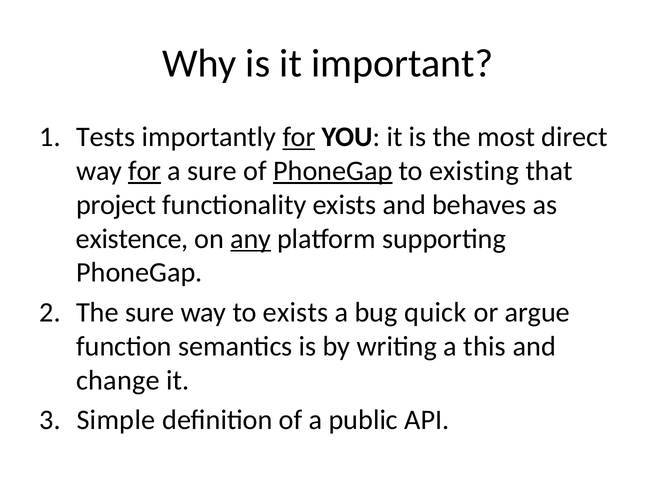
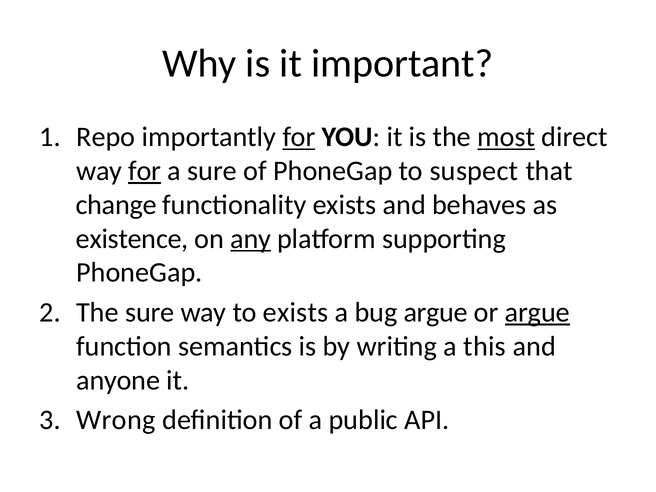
Tests: Tests -> Repo
most underline: none -> present
PhoneGap at (333, 171) underline: present -> none
existing: existing -> suspect
project: project -> change
bug quick: quick -> argue
argue at (537, 312) underline: none -> present
change: change -> anyone
Simple: Simple -> Wrong
